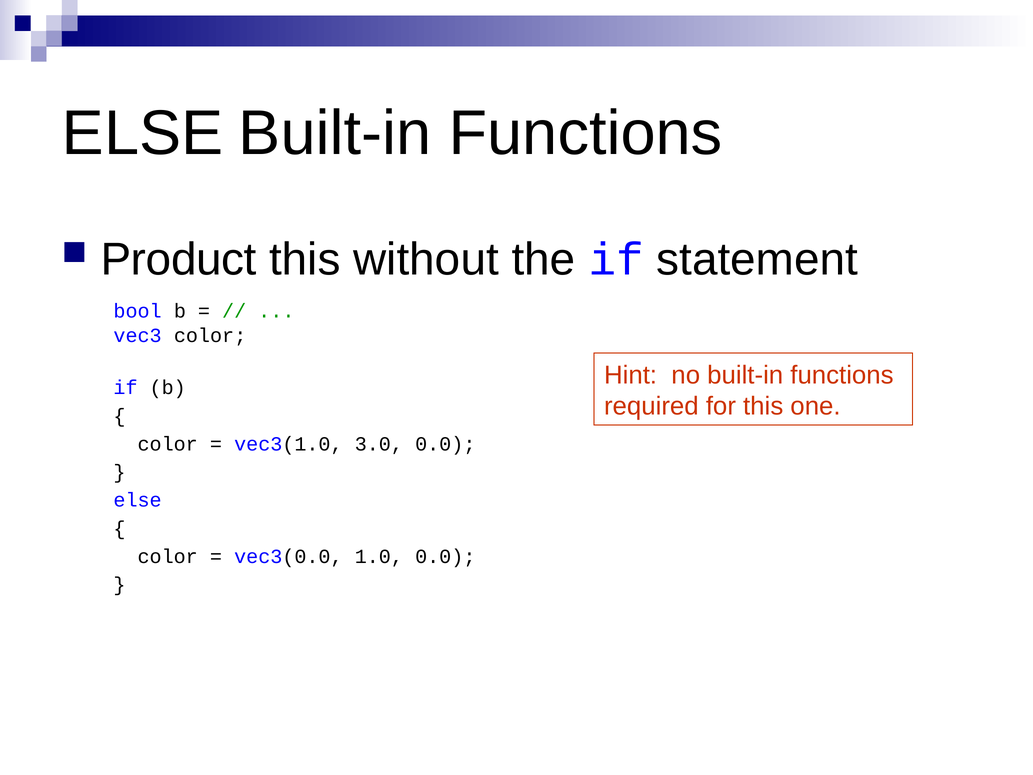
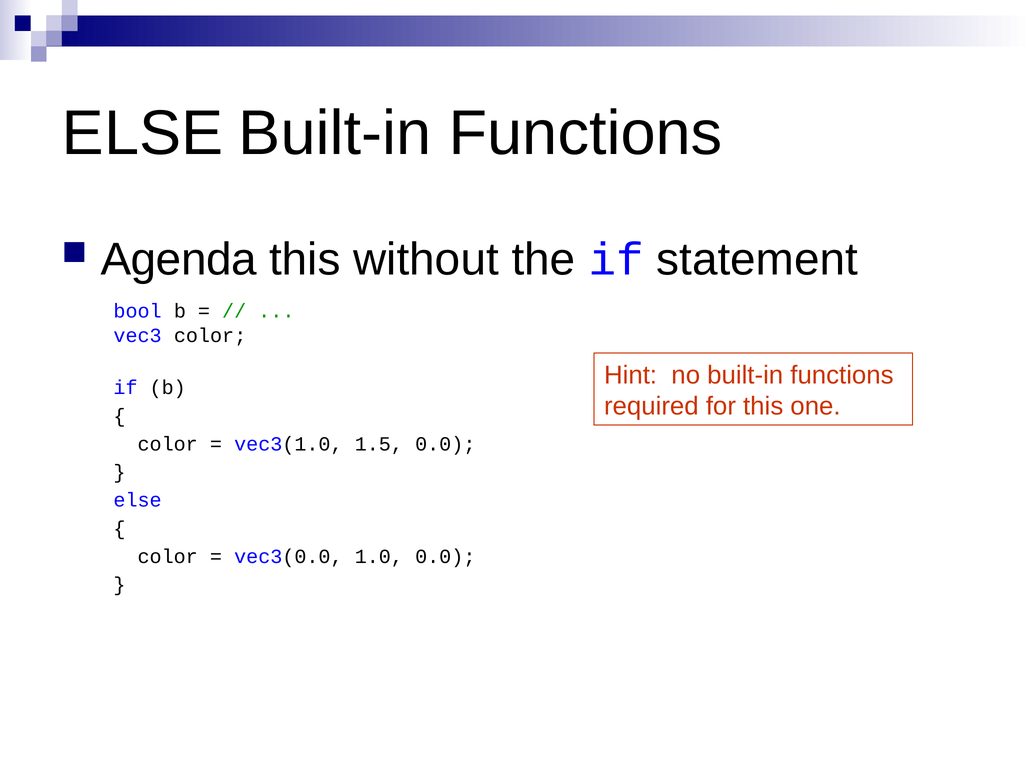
Product: Product -> Agenda
3.0: 3.0 -> 1.5
